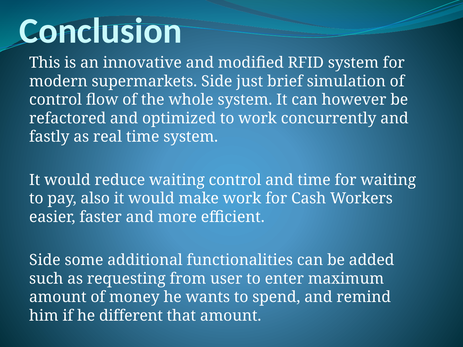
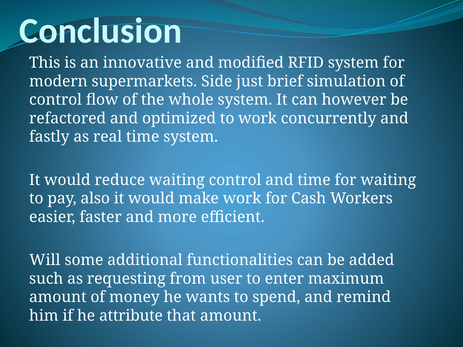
Side at (45, 260): Side -> Will
different: different -> attribute
